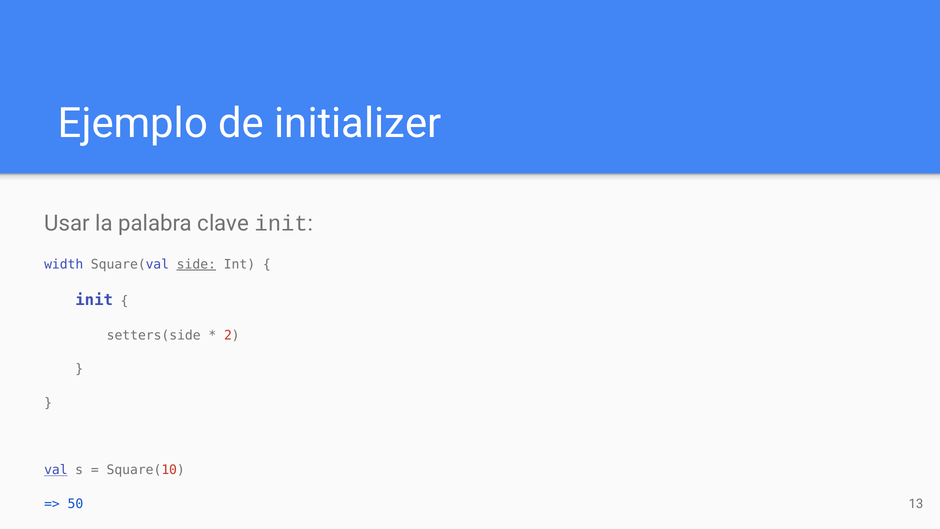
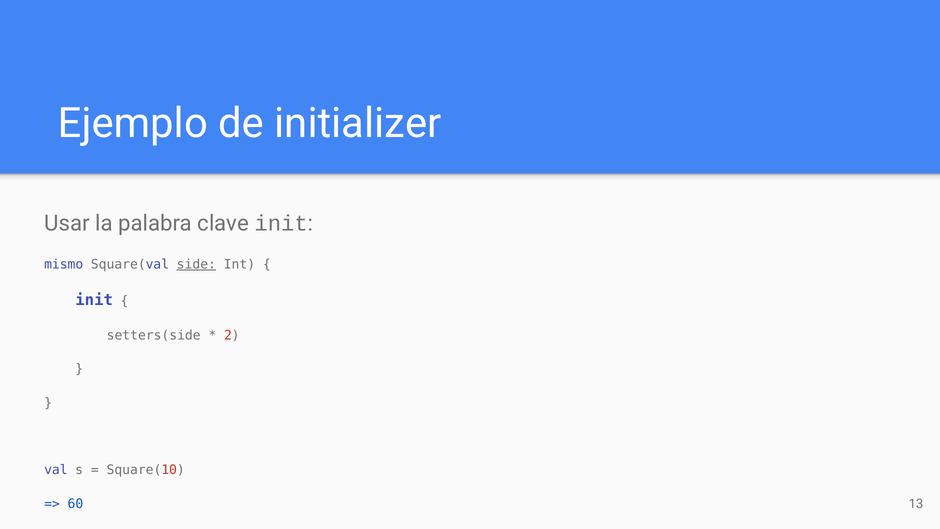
width: width -> mismo
val underline: present -> none
50: 50 -> 60
